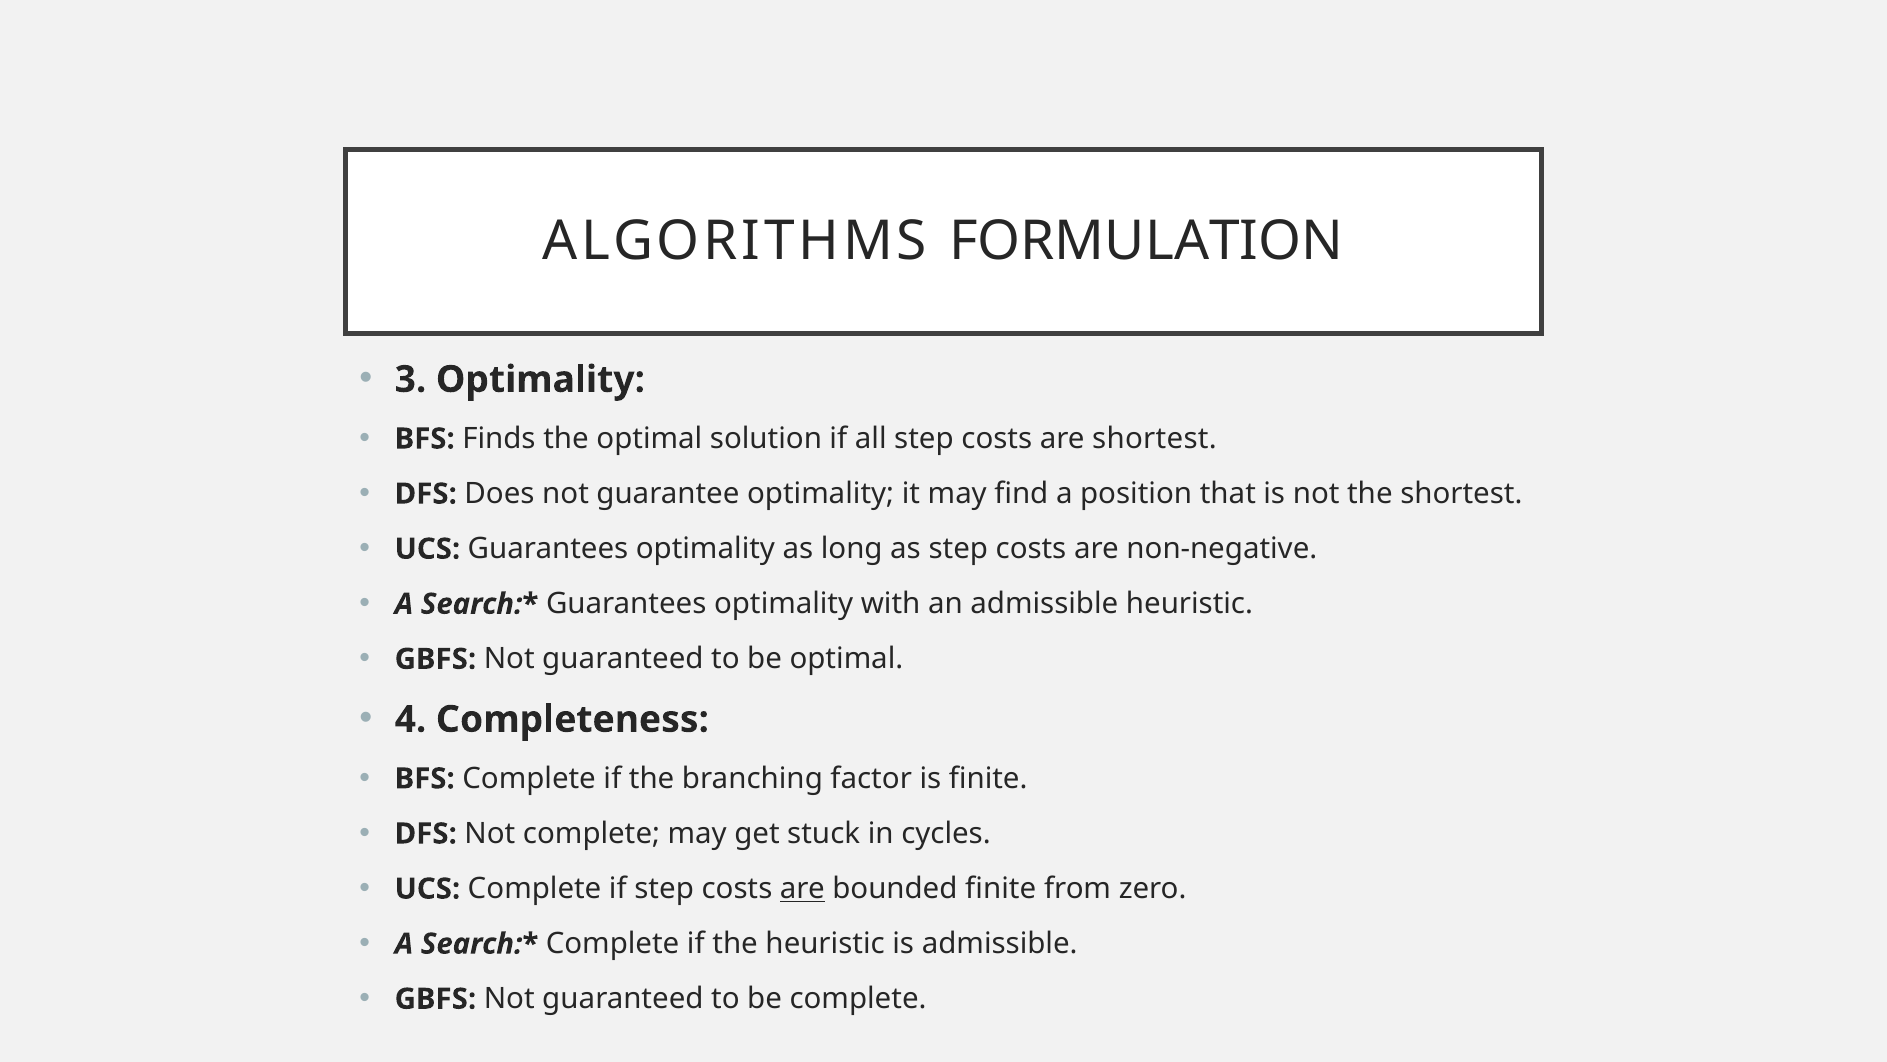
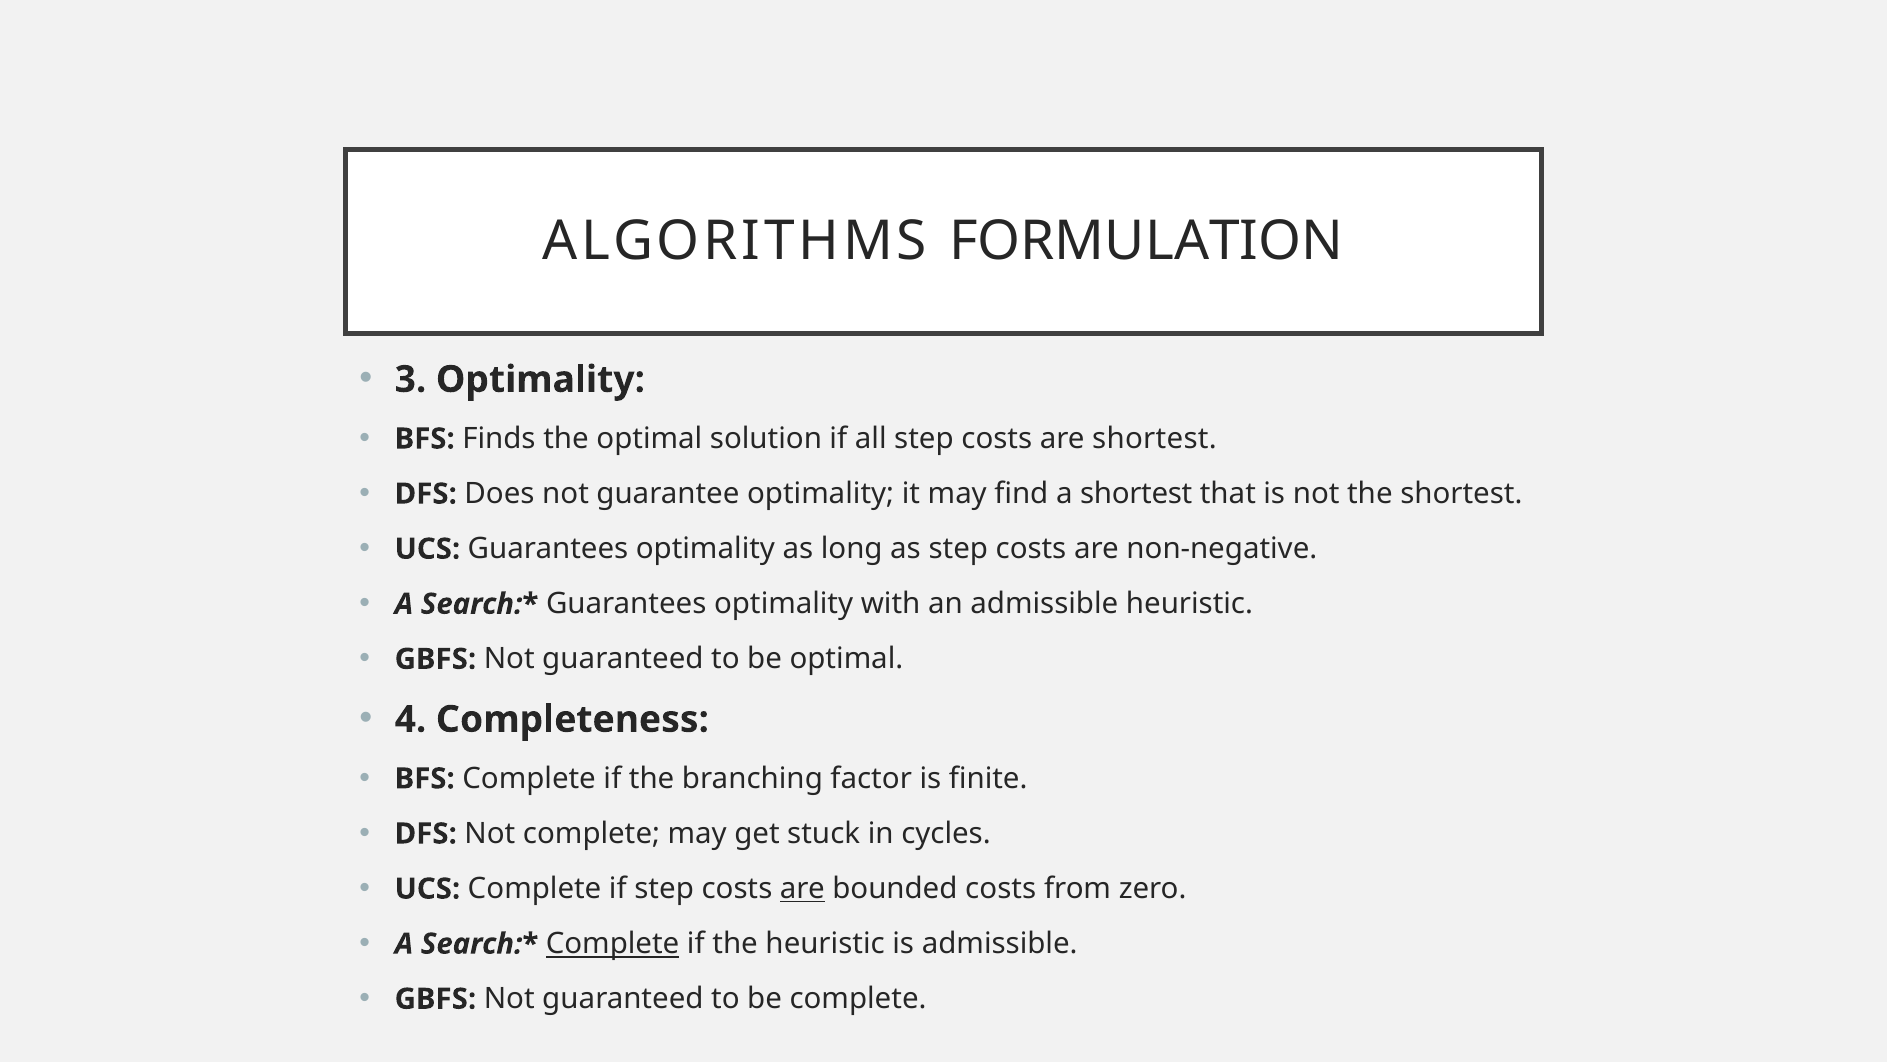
a position: position -> shortest
bounded finite: finite -> costs
Complete at (613, 943) underline: none -> present
